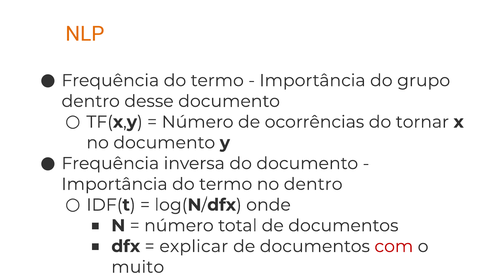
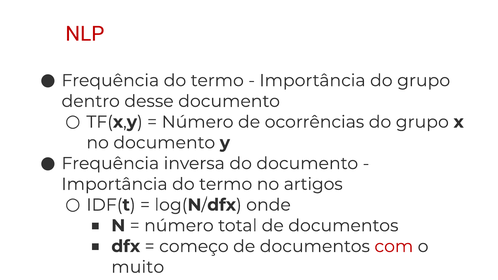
NLP colour: orange -> red
ocorrências do tornar: tornar -> grupo
dentro at (313, 184): dentro -> artigos
explicar: explicar -> começo
